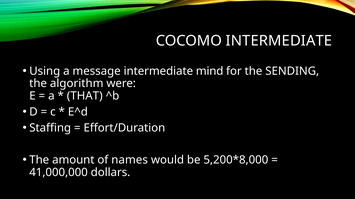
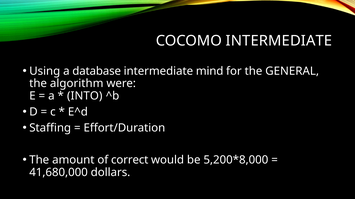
message: message -> database
SENDING: SENDING -> GENERAL
THAT: THAT -> INTO
names: names -> correct
41,000,000: 41,000,000 -> 41,680,000
